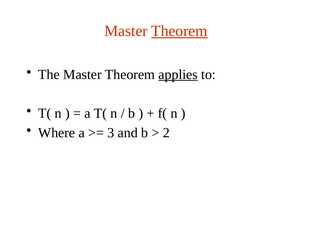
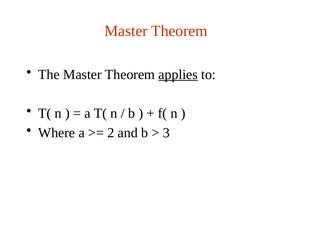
Theorem at (179, 31) underline: present -> none
3: 3 -> 2
2: 2 -> 3
